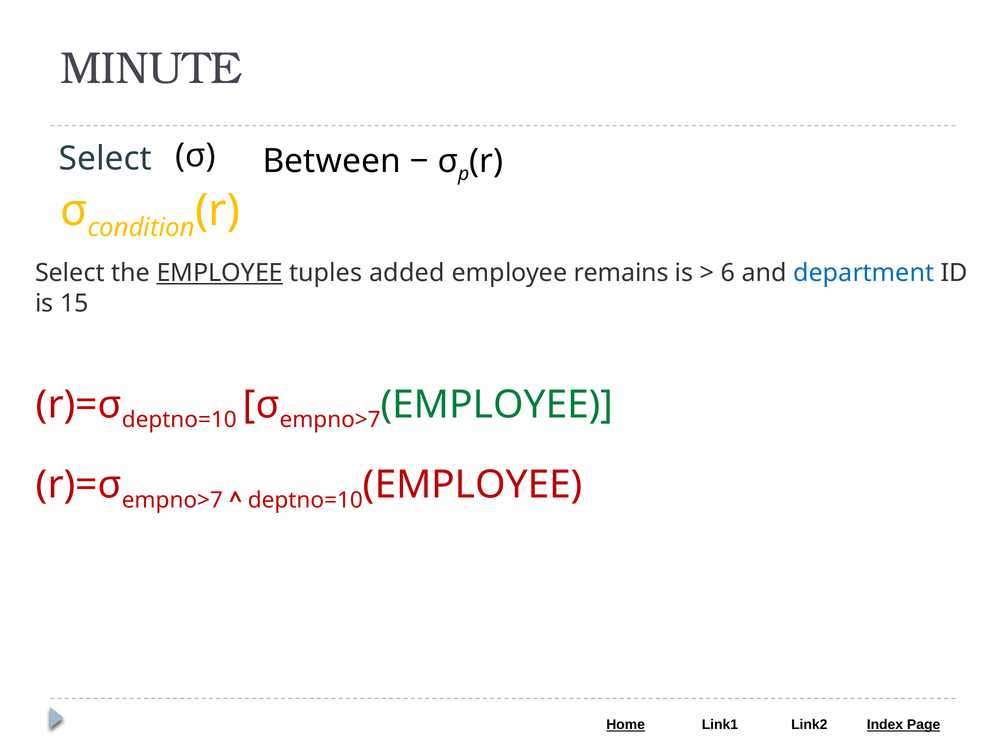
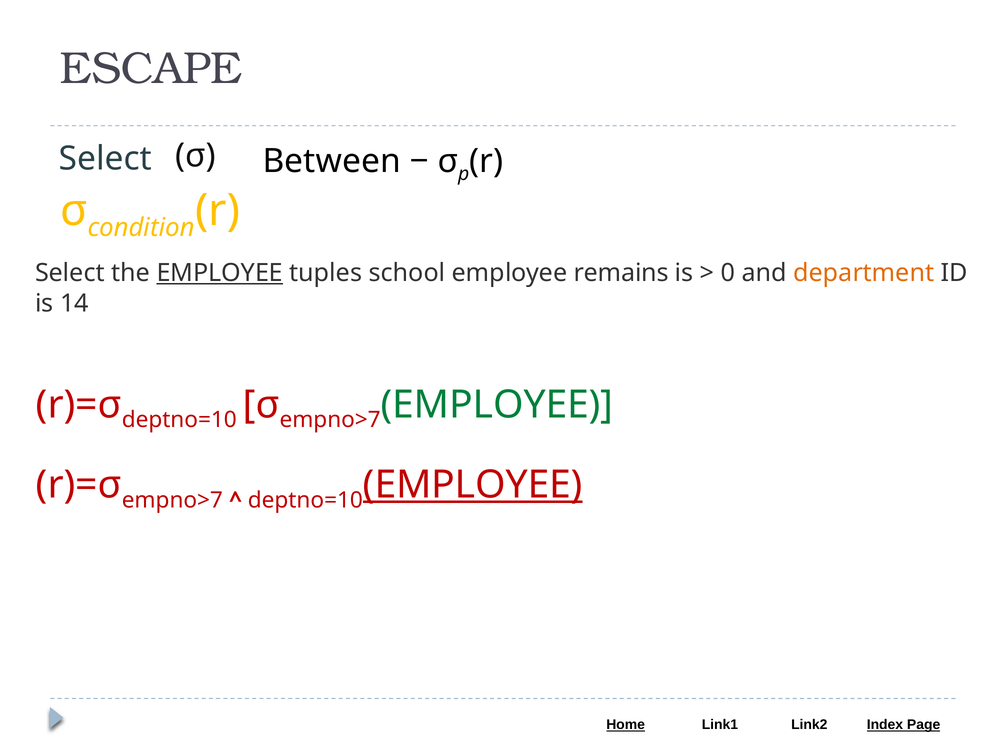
MINUTE: MINUTE -> ESCAPE
added: added -> school
6: 6 -> 0
department colour: blue -> orange
15: 15 -> 14
EMPLOYEE at (473, 485) underline: none -> present
